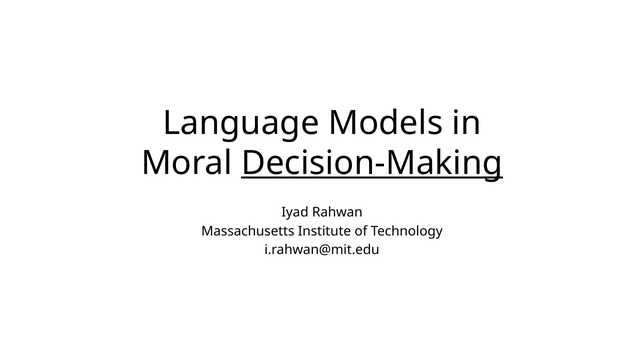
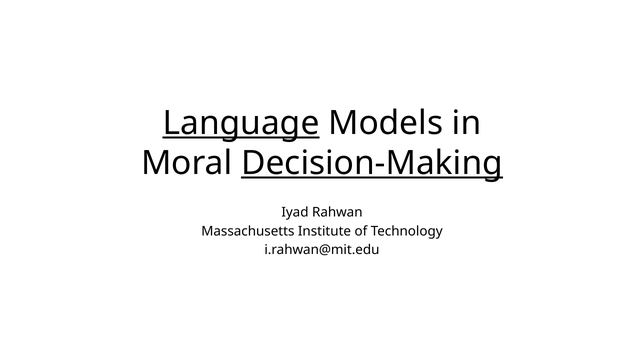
Language underline: none -> present
